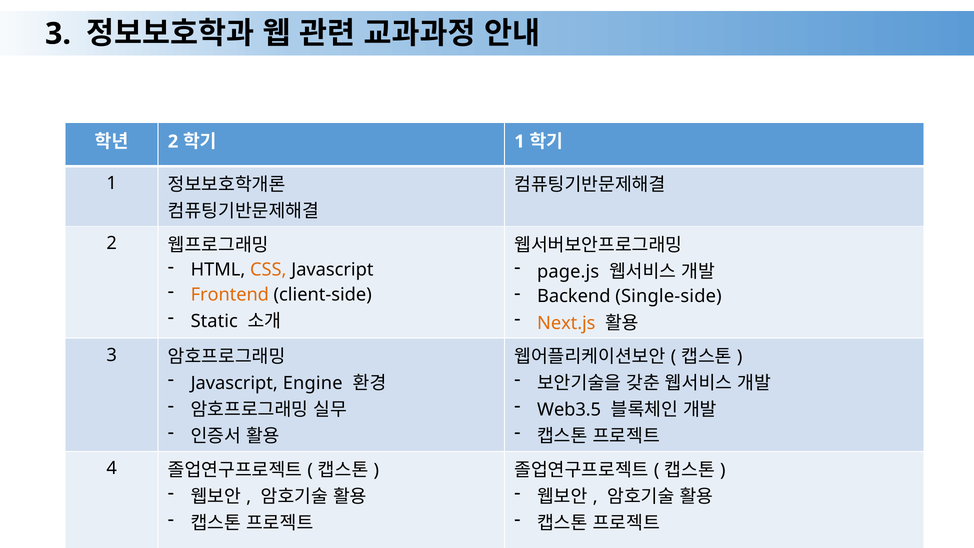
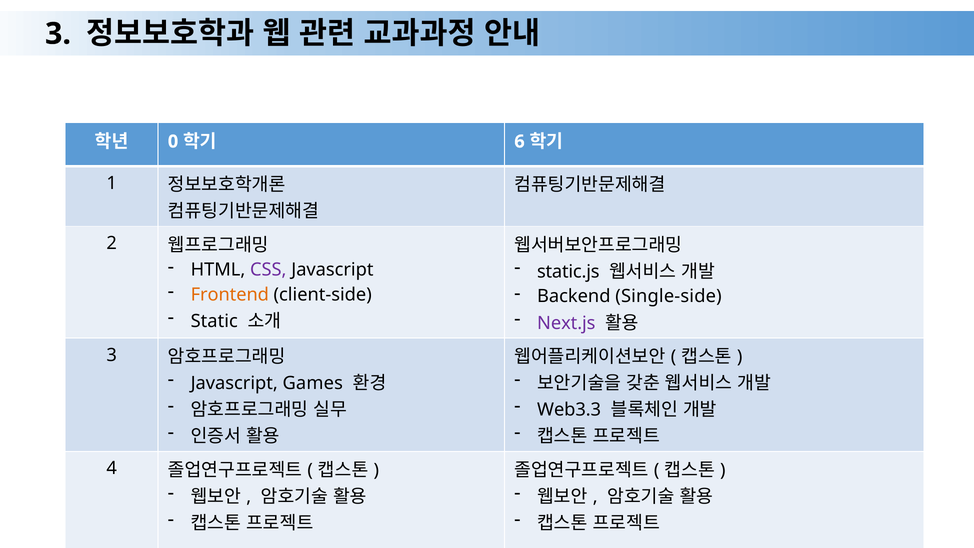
2 at (173, 142): 2 -> 0
1 at (520, 142): 1 -> 6
CSS colour: orange -> purple
page.js: page.js -> static.js
Next.js colour: orange -> purple
Engine: Engine -> Games
Web3.5: Web3.5 -> Web3.3
